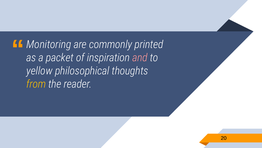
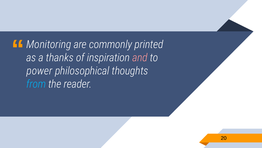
packet: packet -> thanks
yellow: yellow -> power
from colour: yellow -> light blue
